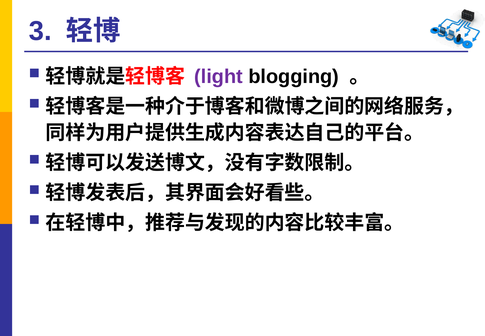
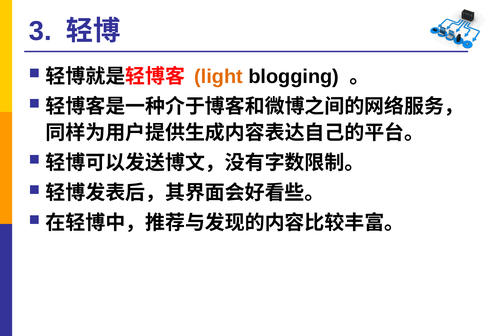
light colour: purple -> orange
